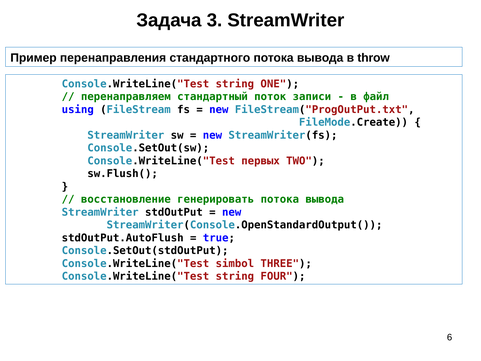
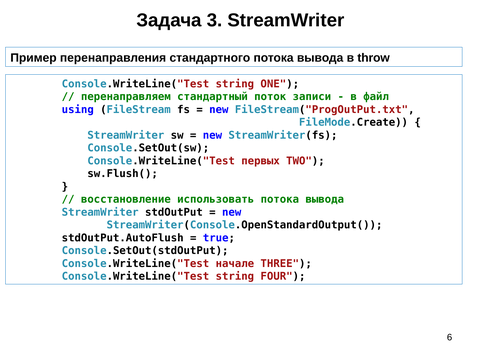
генерировать: генерировать -> использовать
simbol: simbol -> начале
